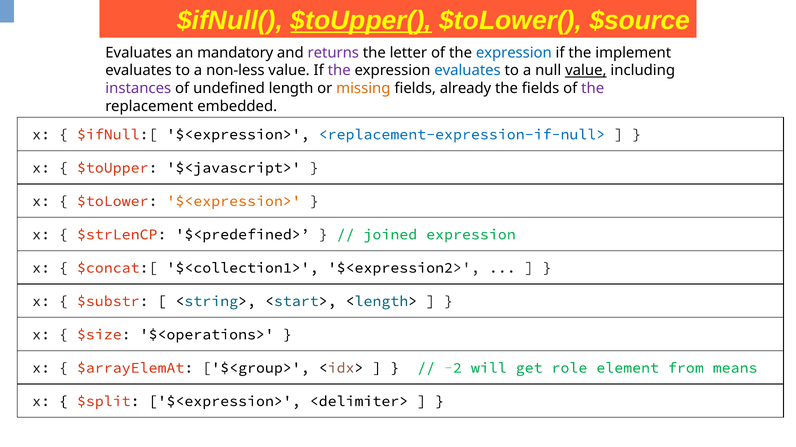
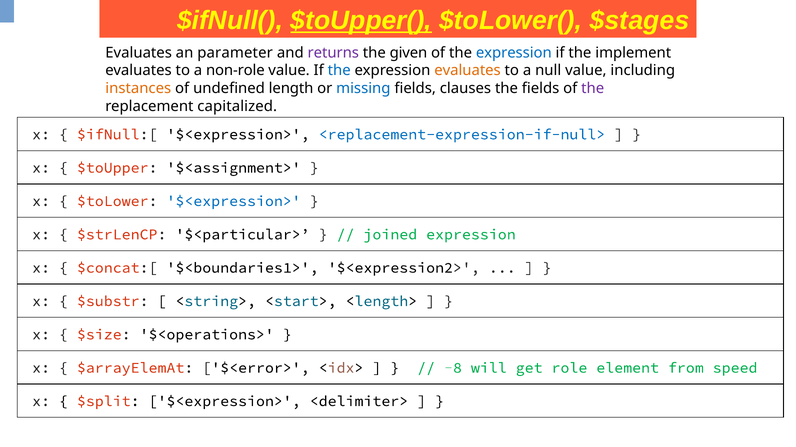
$source: $source -> $stages
mandatory: mandatory -> parameter
letter: letter -> given
non-less: non-less -> non-role
the at (339, 71) colour: purple -> blue
evaluates at (468, 71) colour: blue -> orange
value at (586, 71) underline: present -> none
instances colour: purple -> orange
missing colour: orange -> blue
already: already -> clauses
embedded: embedded -> capitalized
$<javascript>: $<javascript> -> $<assignment>
$<expression> at (234, 201) colour: orange -> blue
$<predefined>: $<predefined> -> $<particular>
$<collection1>: $<collection1> -> $<boundaries1>
$<group>: $<group> -> $<error>
-2: -2 -> -8
means: means -> speed
